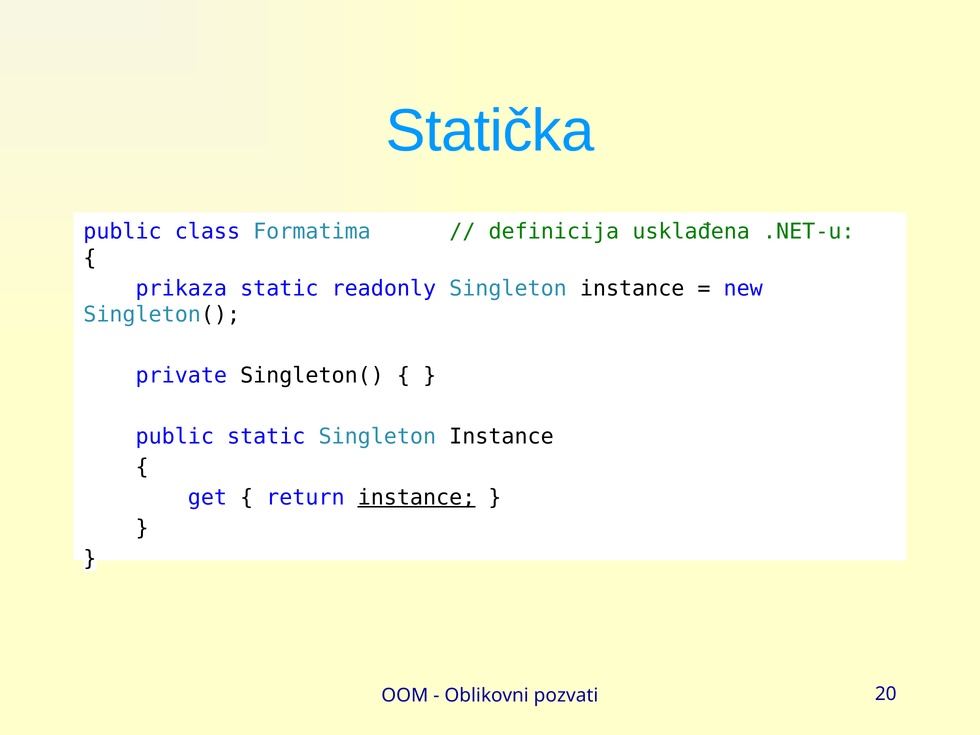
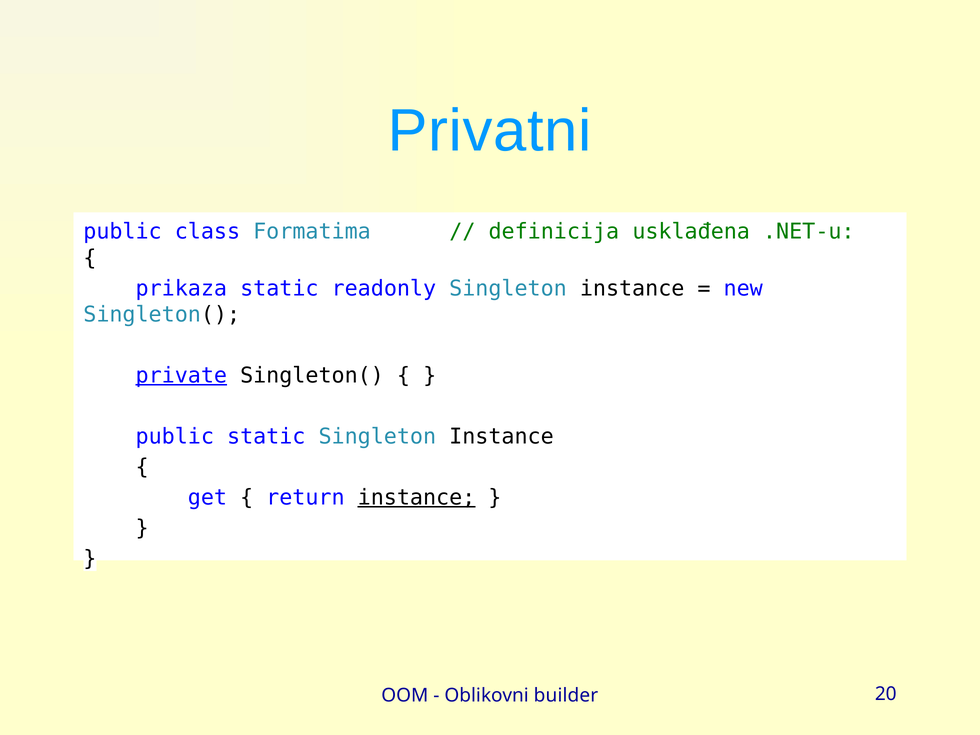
Statička: Statička -> Privatni
private underline: none -> present
pozvati: pozvati -> builder
